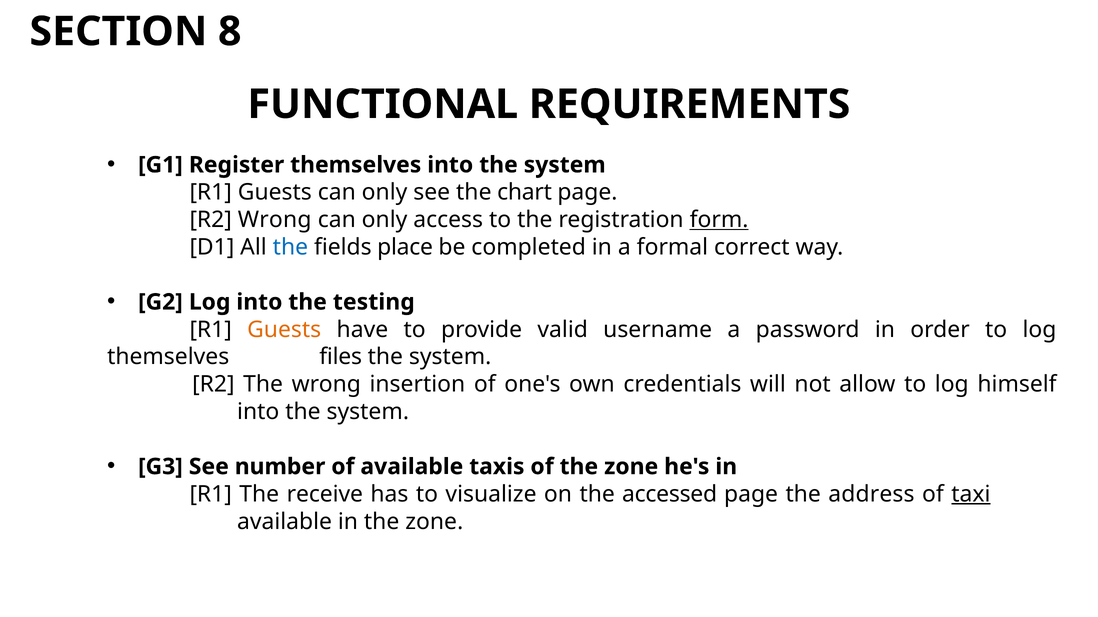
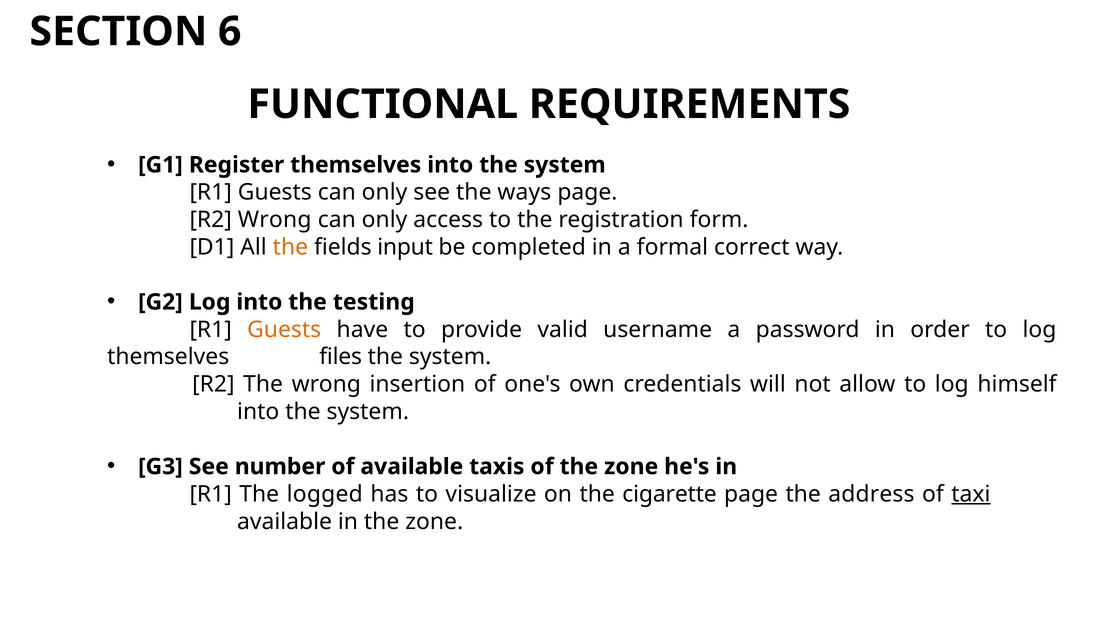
8: 8 -> 6
chart: chart -> ways
form underline: present -> none
the at (290, 247) colour: blue -> orange
place: place -> input
receive: receive -> logged
accessed: accessed -> cigarette
